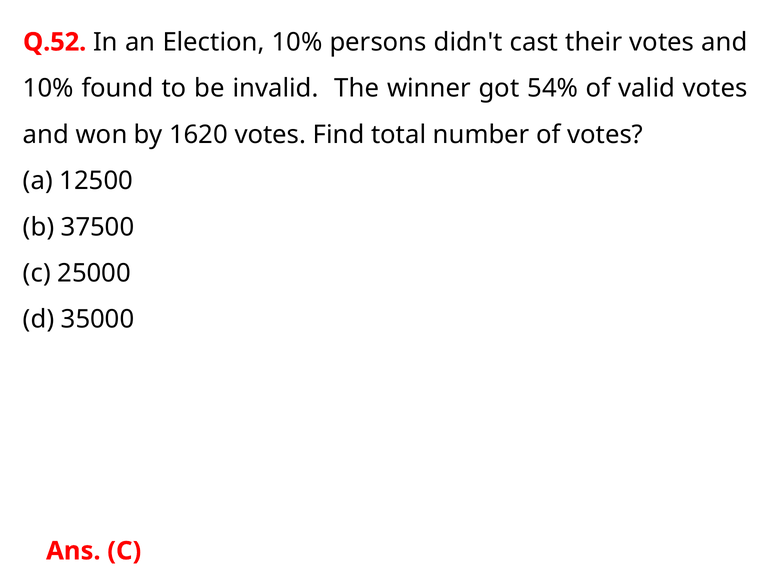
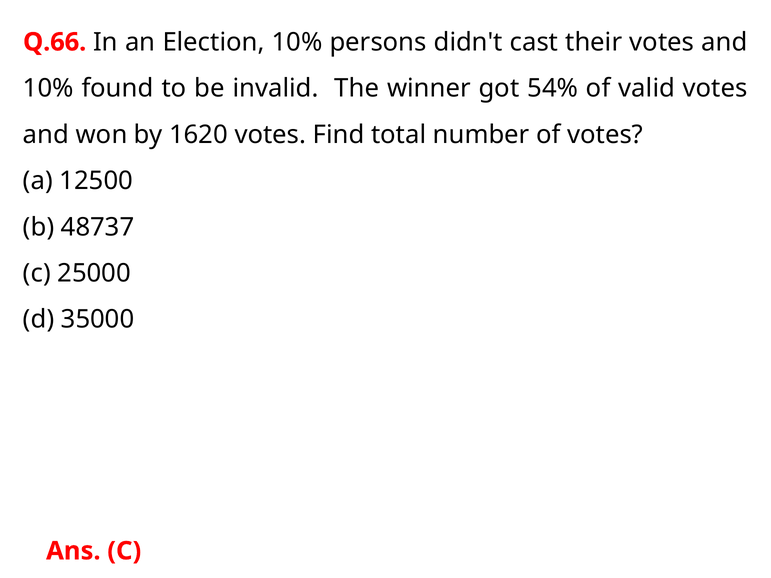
Q.52: Q.52 -> Q.66
37500: 37500 -> 48737
